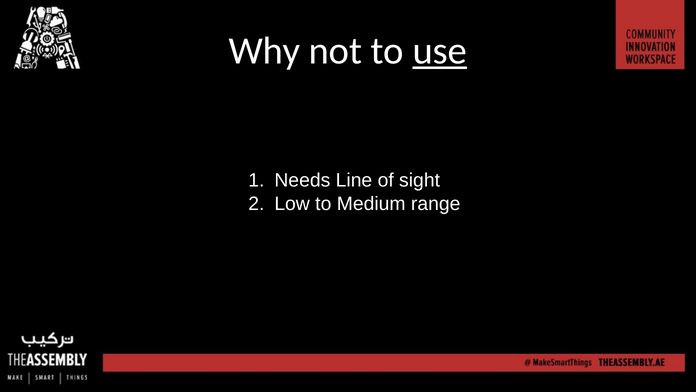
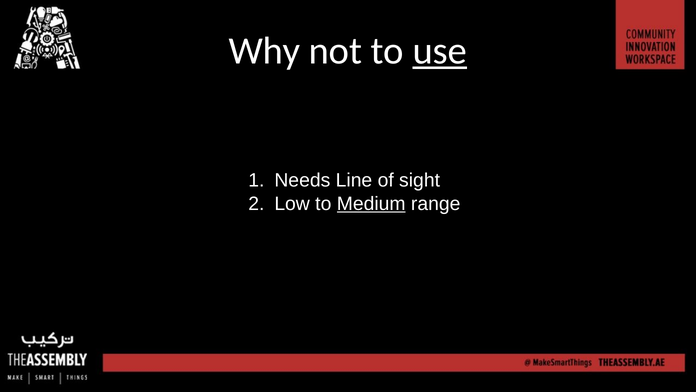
Medium underline: none -> present
